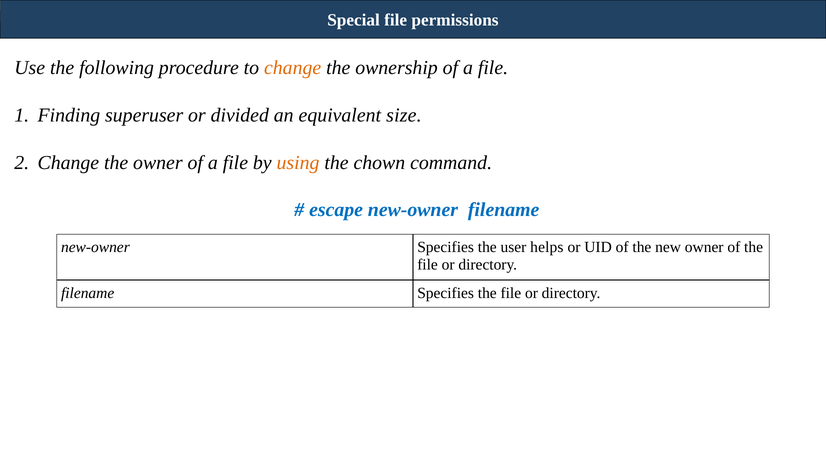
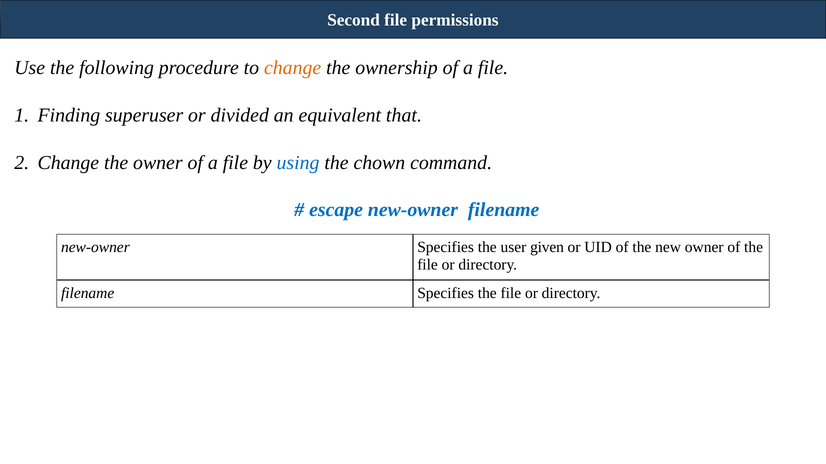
Special: Special -> Second
size: size -> that
using colour: orange -> blue
helps: helps -> given
